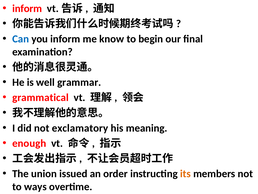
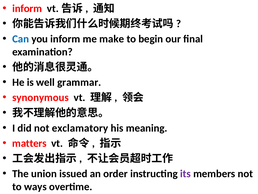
know: know -> make
grammatical: grammatical -> synonymous
enough: enough -> matters
its colour: orange -> purple
